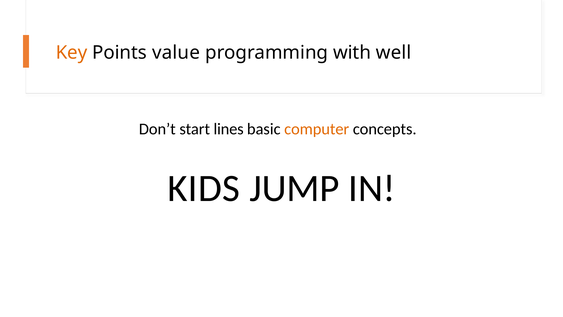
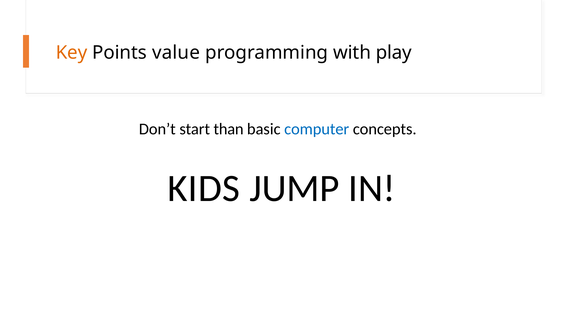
well: well -> play
lines: lines -> than
computer colour: orange -> blue
